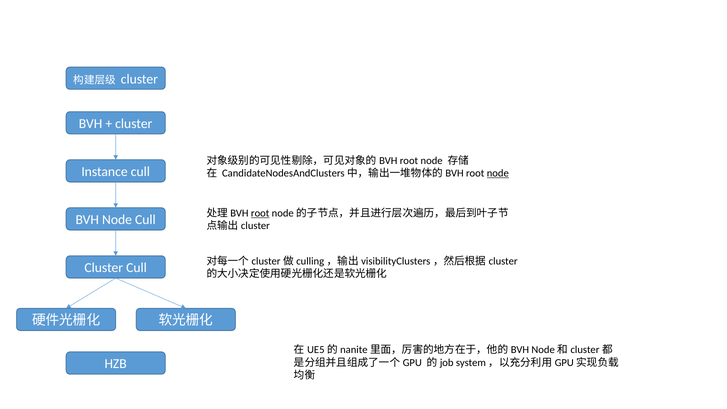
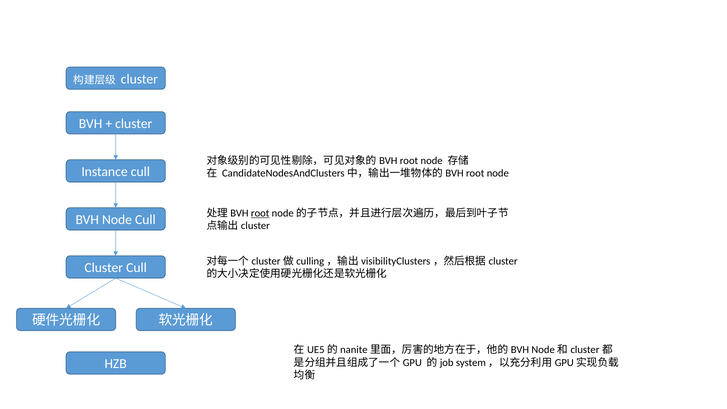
node at (498, 173) underline: present -> none
